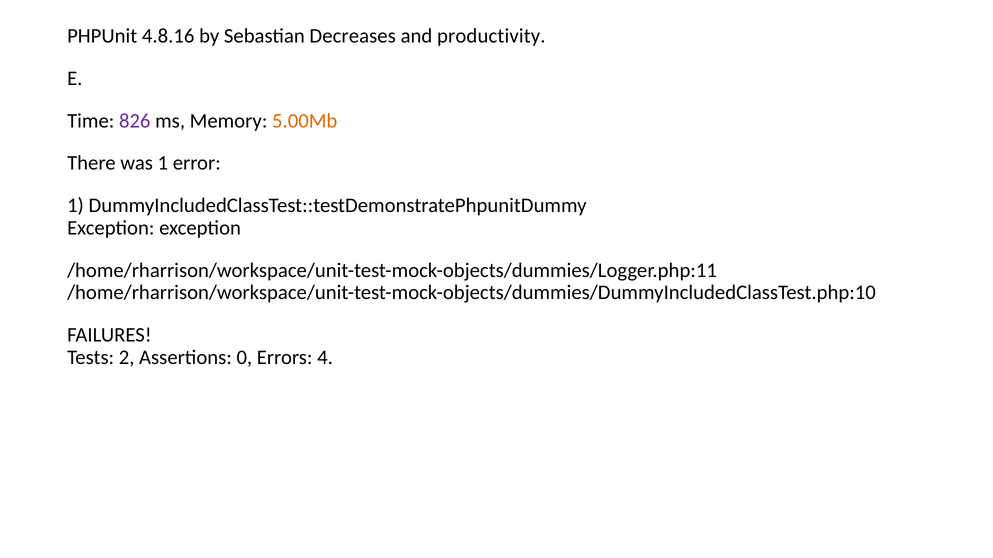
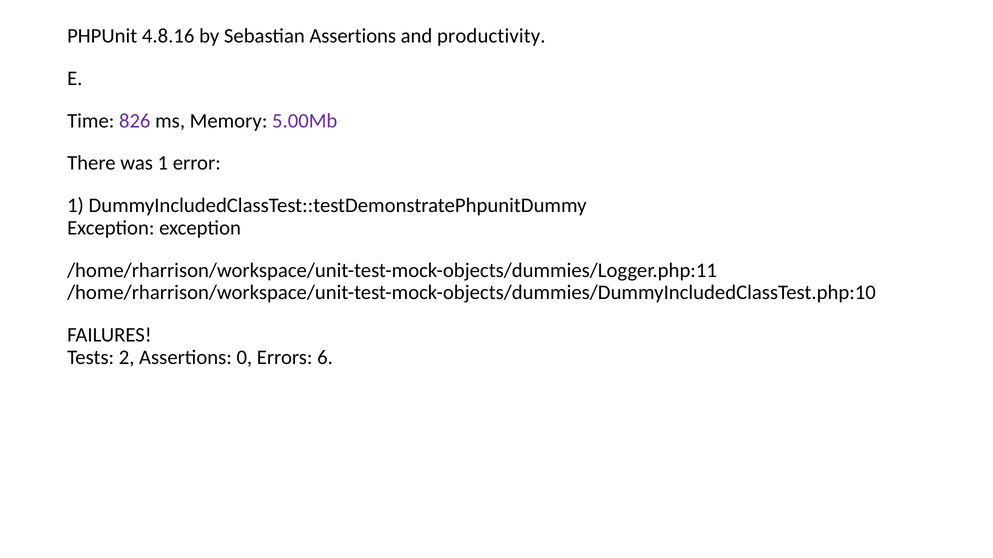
Sebastian Decreases: Decreases -> Assertions
5.00Mb colour: orange -> purple
4: 4 -> 6
